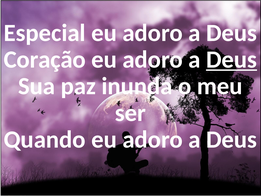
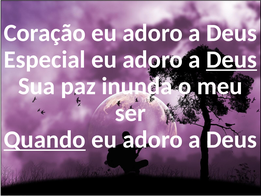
Especial: Especial -> Coração
Coração: Coração -> Especial
Quando underline: none -> present
